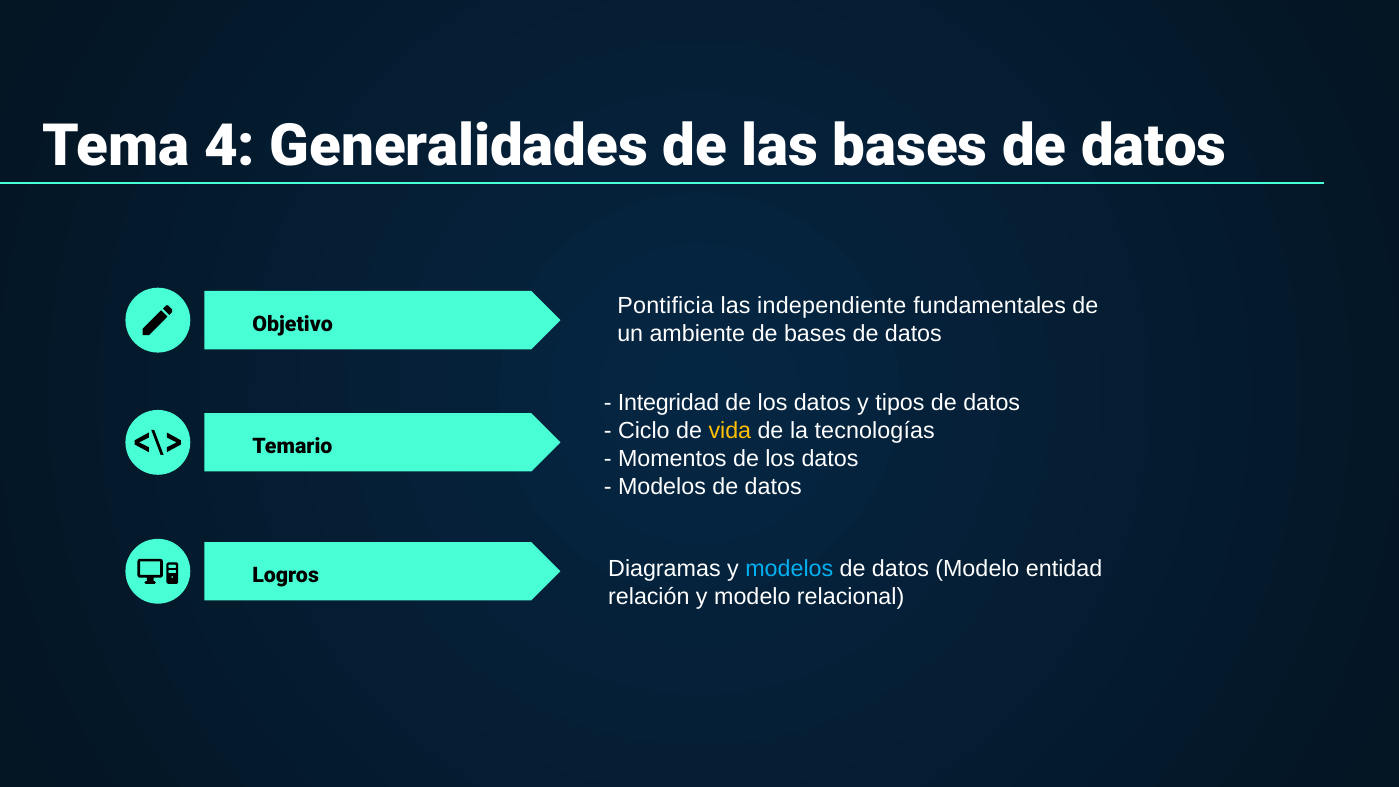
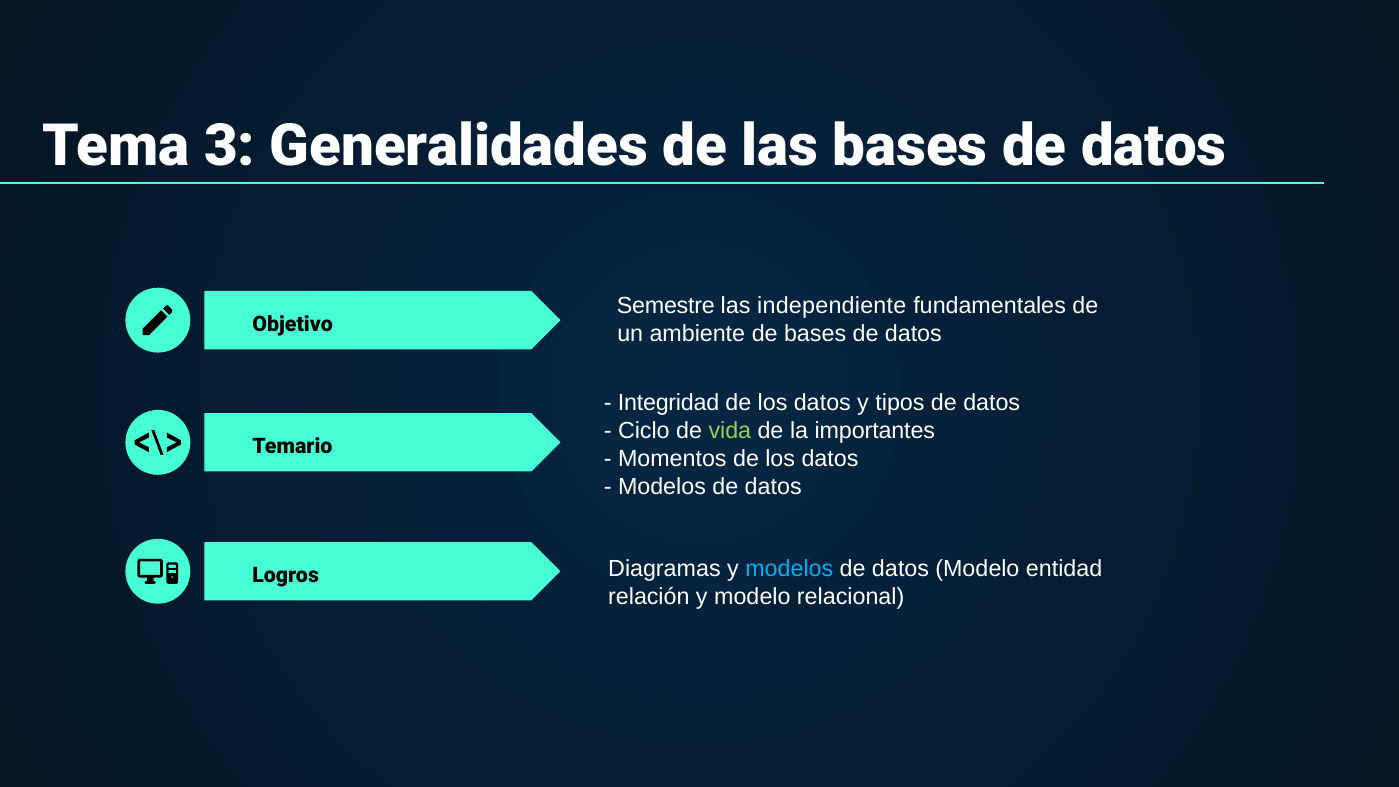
4: 4 -> 3
Pontificia: Pontificia -> Semestre
vida colour: yellow -> light green
tecnologías: tecnologías -> importantes
